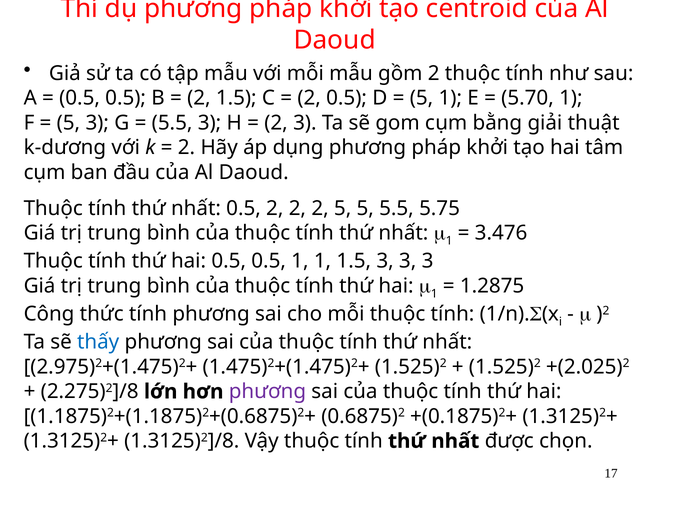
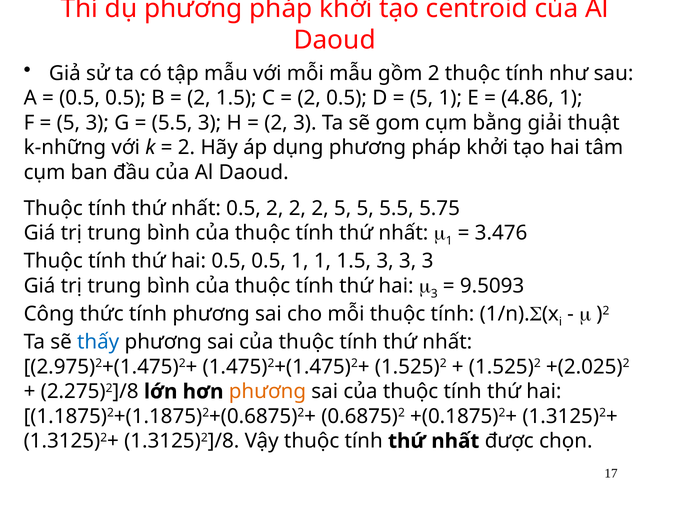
5.70: 5.70 -> 4.86
k-dương: k-dương -> k-những
1 at (434, 294): 1 -> 3
1.2875: 1.2875 -> 9.5093
phương at (267, 392) colour: purple -> orange
